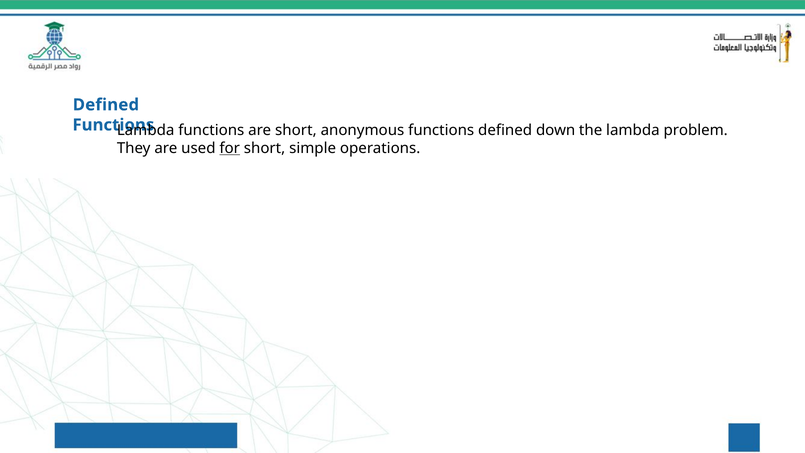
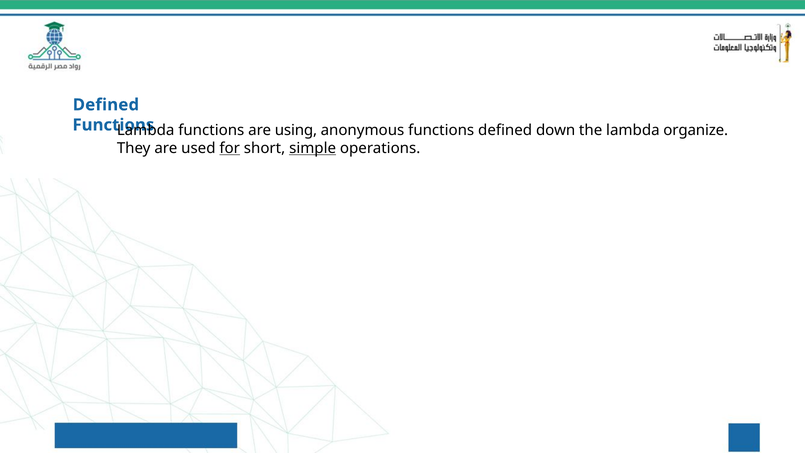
are short: short -> using
problem: problem -> organize
simple underline: none -> present
